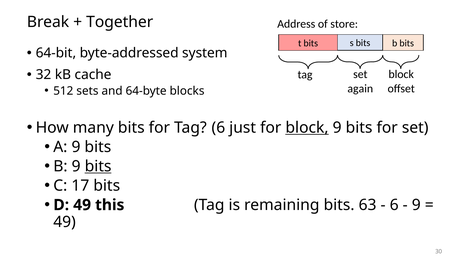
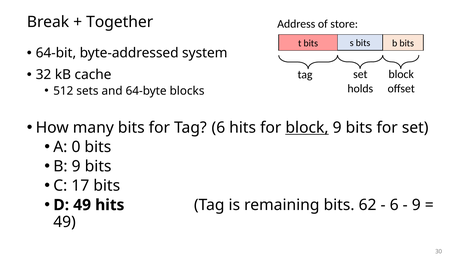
again: again -> holds
6 just: just -> hits
A 9: 9 -> 0
bits at (98, 166) underline: present -> none
49 this: this -> hits
63: 63 -> 62
